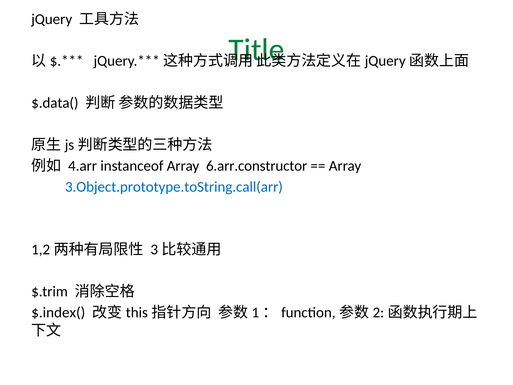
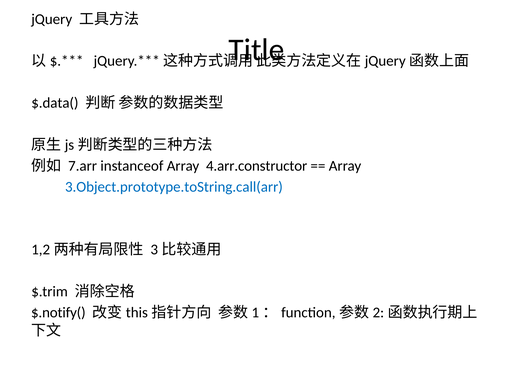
Title colour: green -> black
4.arr: 4.arr -> 7.arr
6.arr.constructor: 6.arr.constructor -> 4.arr.constructor
$.index(: $.index( -> $.notify(
